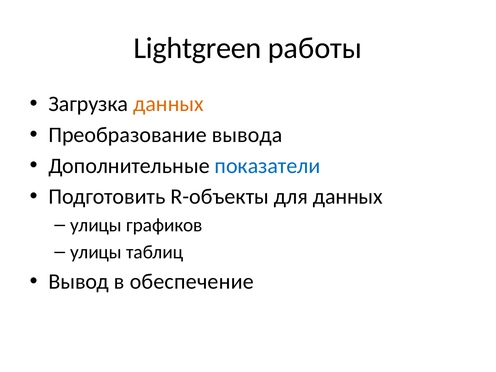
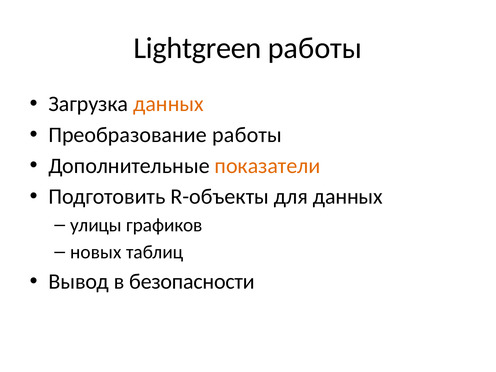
Преобразование вывода: вывода -> работы
показатели colour: blue -> orange
улицы at (96, 252): улицы -> новых
обеспечение: обеспечение -> безопасности
